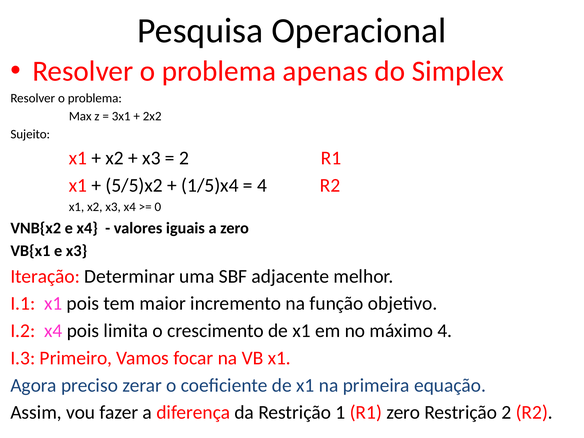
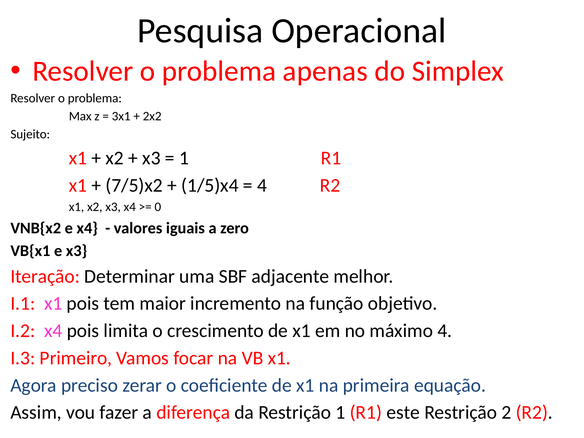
2 at (184, 158): 2 -> 1
5/5)x2: 5/5)x2 -> 7/5)x2
R1 zero: zero -> este
